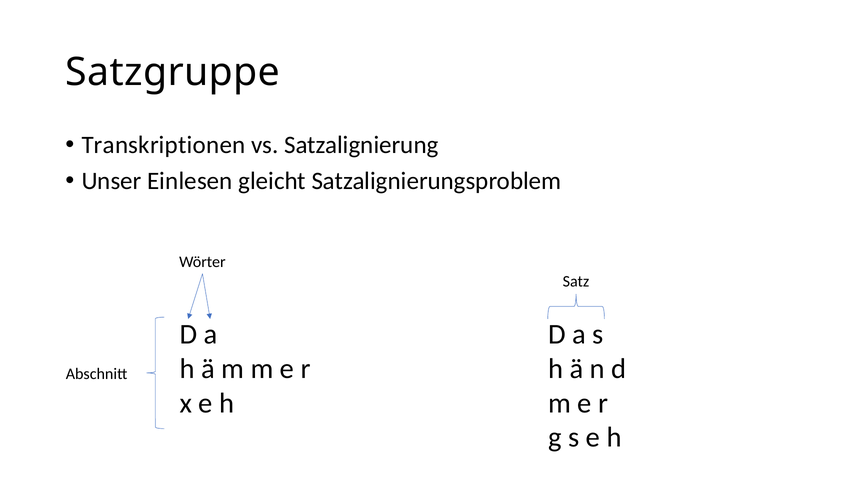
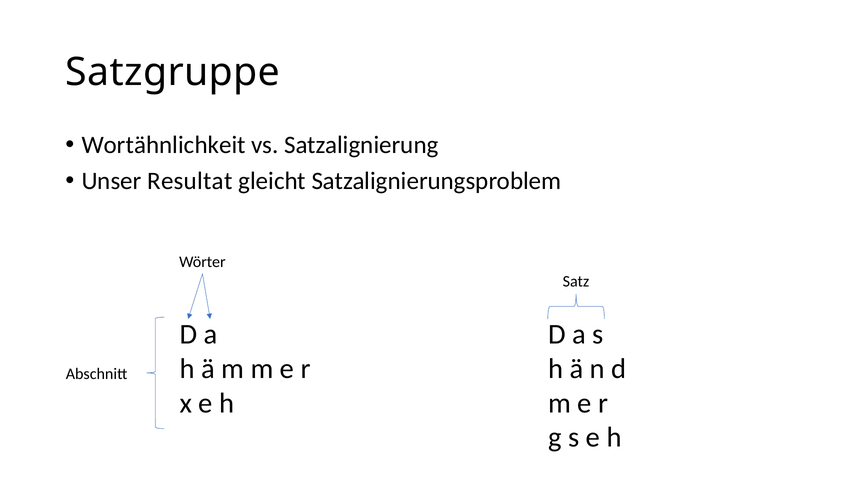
Transkriptionen: Transkriptionen -> Wortähnlichkeit
Einlesen: Einlesen -> Resultat
